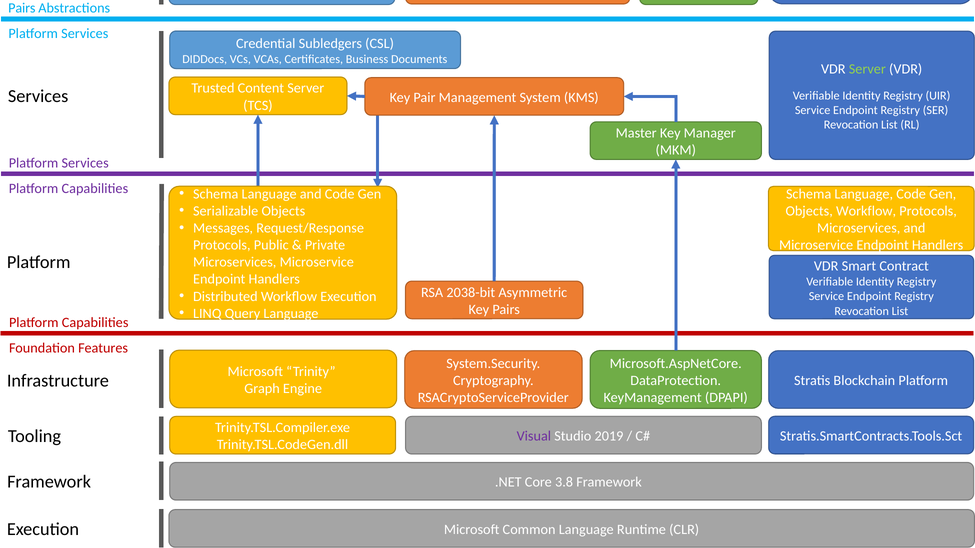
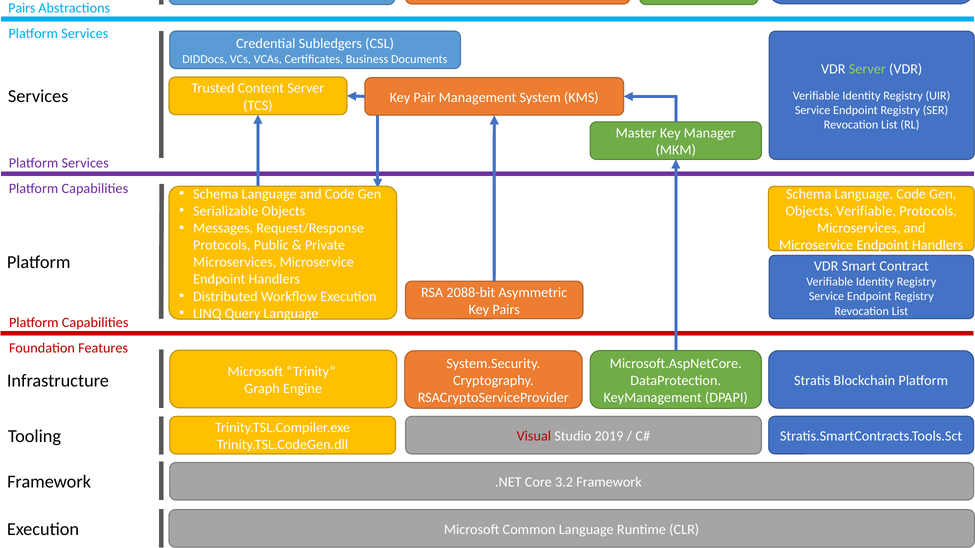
Objects Workflow: Workflow -> Verifiable
2038-bit: 2038-bit -> 2088-bit
Visual colour: purple -> red
3.8: 3.8 -> 3.2
